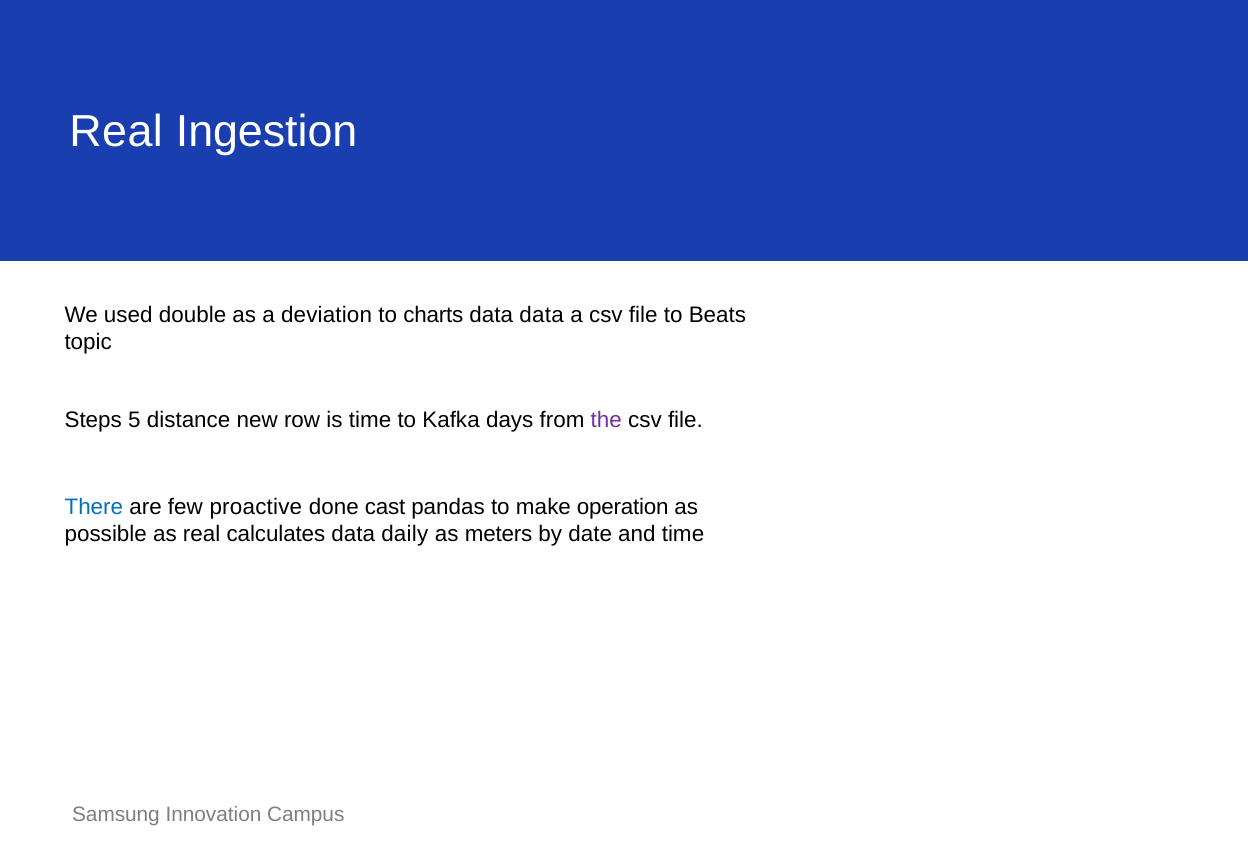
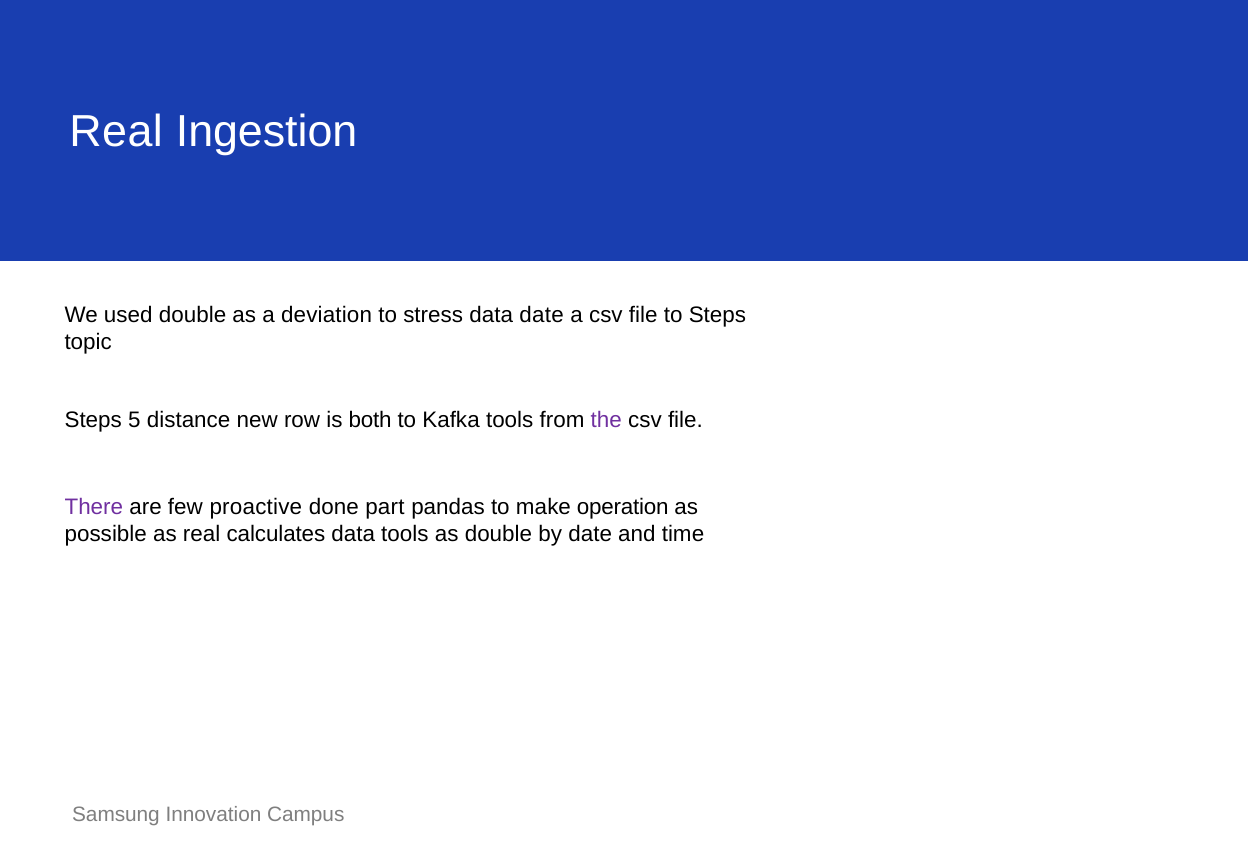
charts: charts -> stress
data data: data -> date
to Beats: Beats -> Steps
is time: time -> both
Kafka days: days -> tools
There colour: blue -> purple
cast: cast -> part
data daily: daily -> tools
as meters: meters -> double
